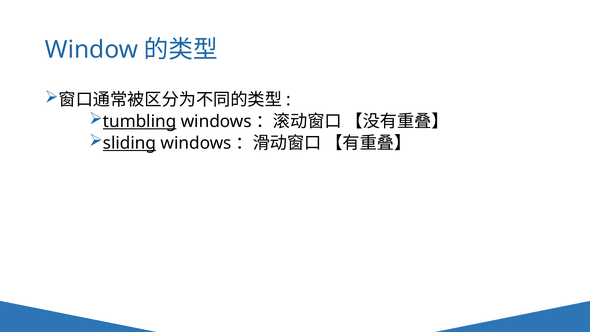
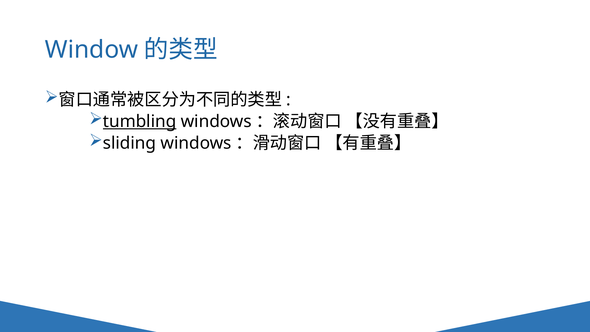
sliding underline: present -> none
